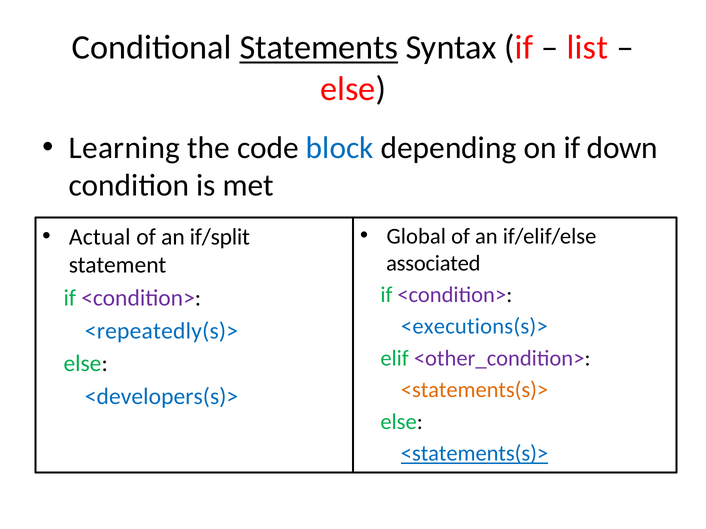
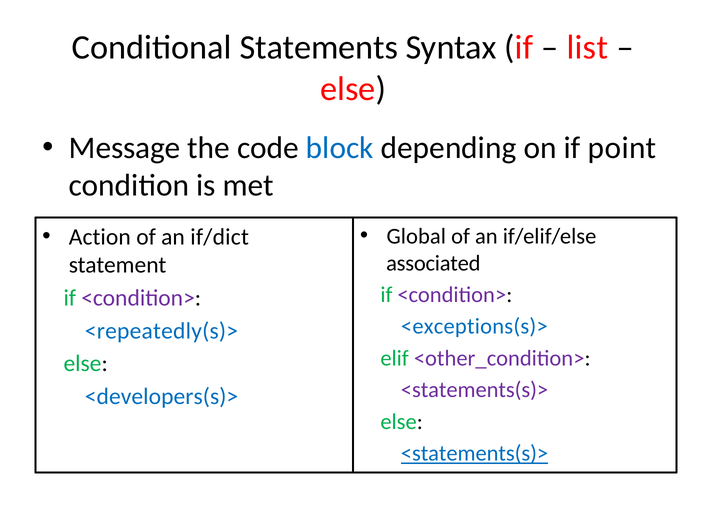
Statements underline: present -> none
Learning: Learning -> Message
down: down -> point
Actual: Actual -> Action
if/split: if/split -> if/dict
<executions(s)>: <executions(s)> -> <exceptions(s)>
<statements(s)> at (475, 390) colour: orange -> purple
